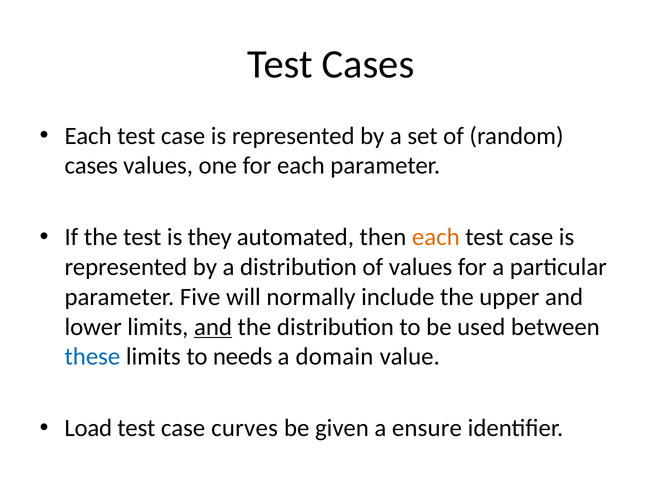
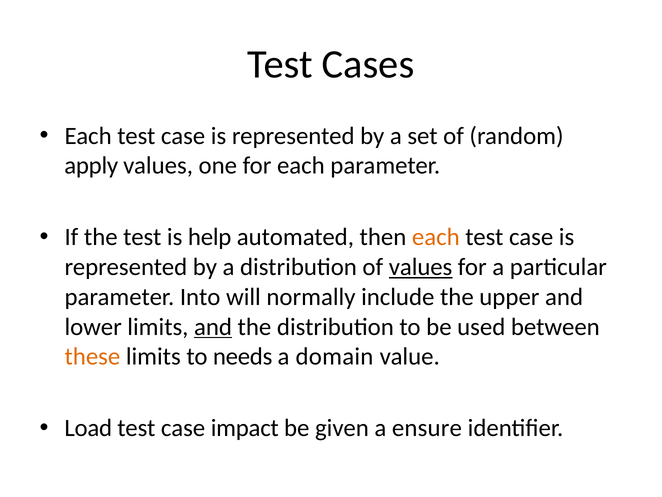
cases at (91, 166): cases -> apply
they: they -> help
values at (421, 267) underline: none -> present
Five: Five -> Into
these colour: blue -> orange
curves: curves -> impact
